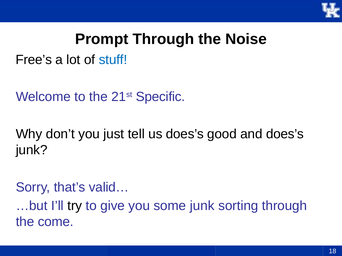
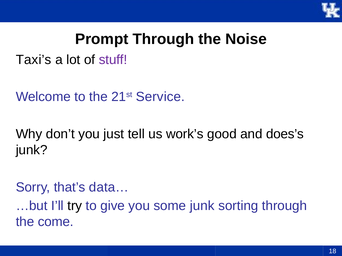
Free’s: Free’s -> Taxi’s
stuff colour: blue -> purple
Specific: Specific -> Service
us does’s: does’s -> work’s
valid…: valid… -> data…
